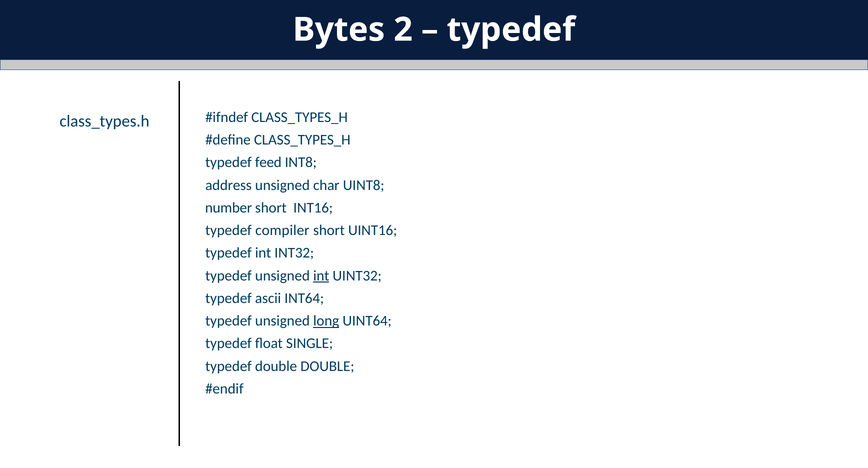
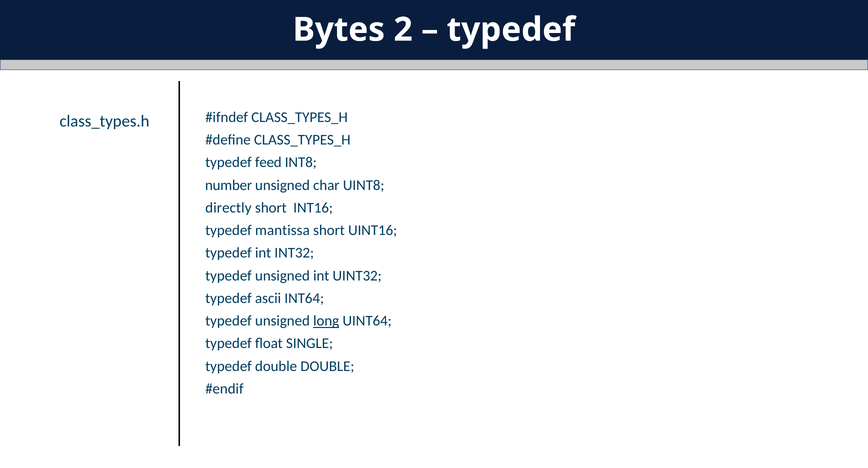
address: address -> number
number: number -> directly
compiler: compiler -> mantissa
int at (321, 275) underline: present -> none
